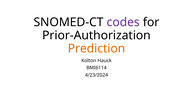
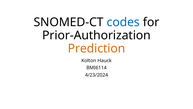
codes colour: purple -> blue
